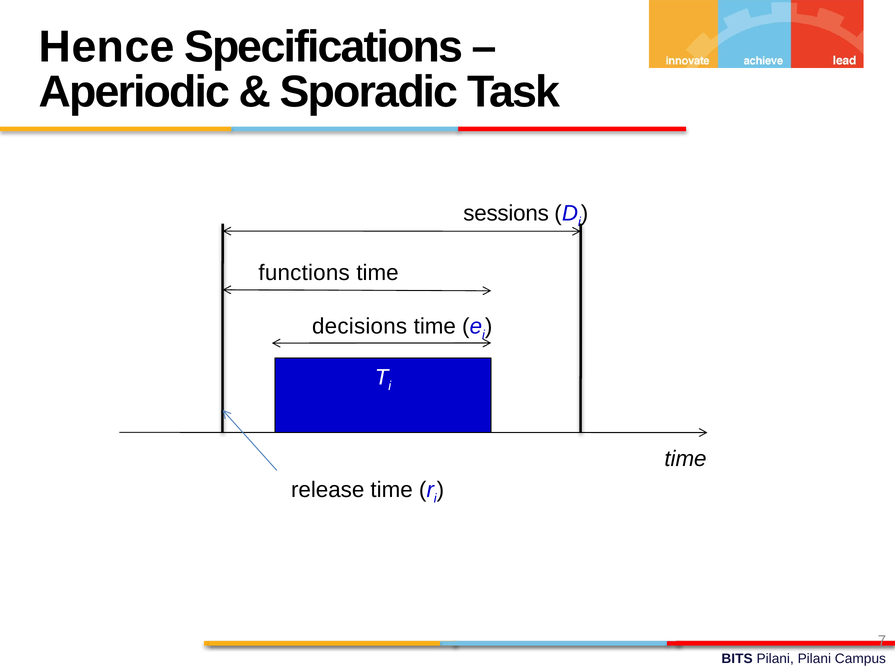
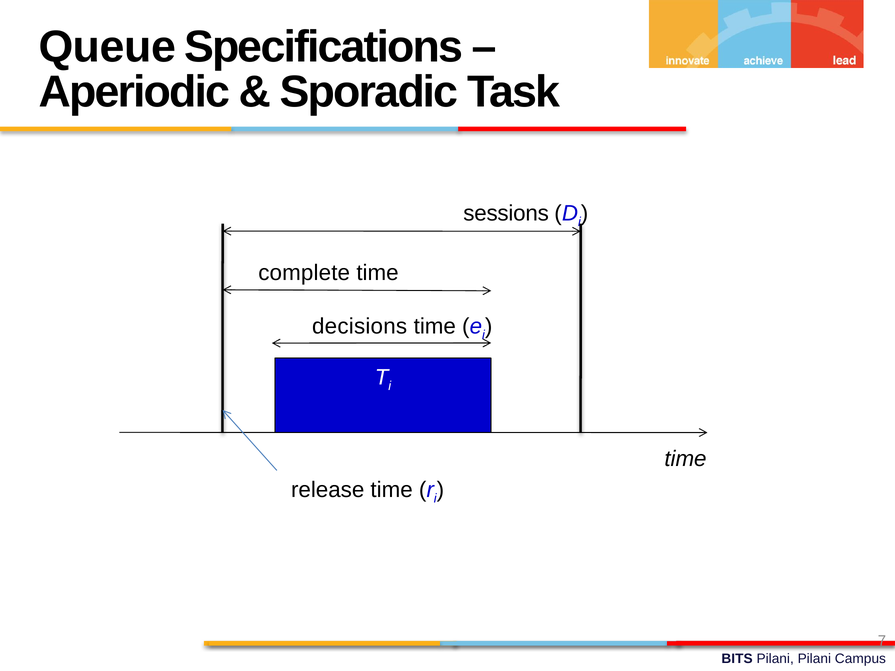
Hence: Hence -> Queue
functions: functions -> complete
